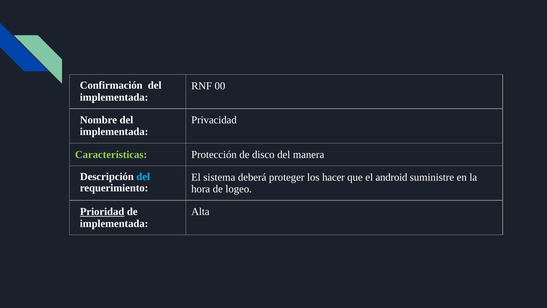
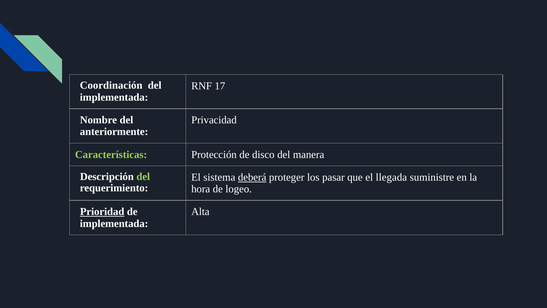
Confirmación: Confirmación -> Coordinación
00: 00 -> 17
implementada at (114, 132): implementada -> anteriormente
del at (143, 177) colour: light blue -> light green
deberá underline: none -> present
hacer: hacer -> pasar
android: android -> llegada
